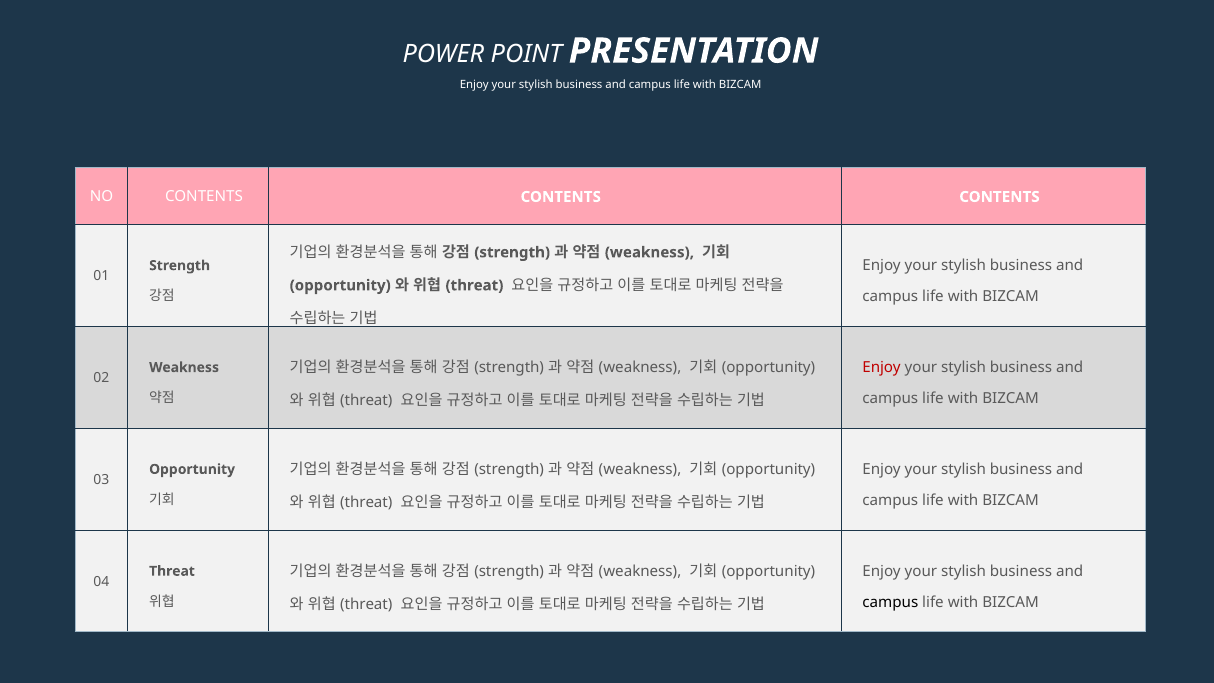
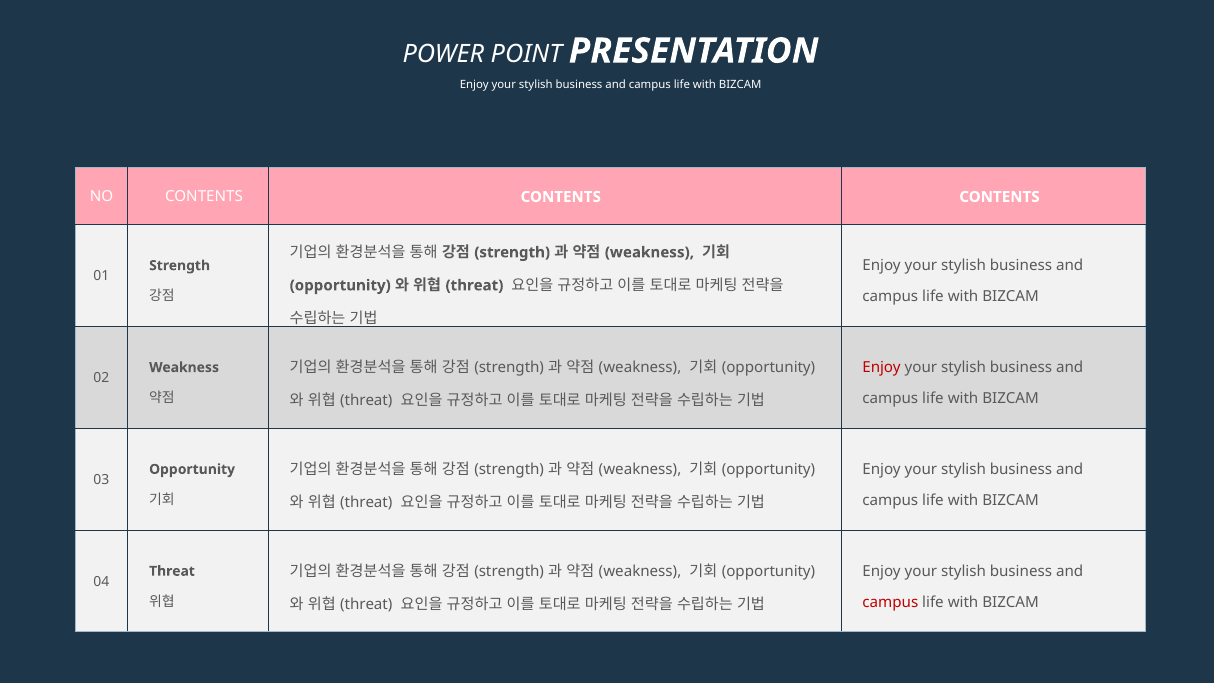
campus at (890, 602) colour: black -> red
